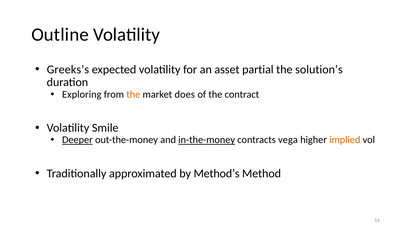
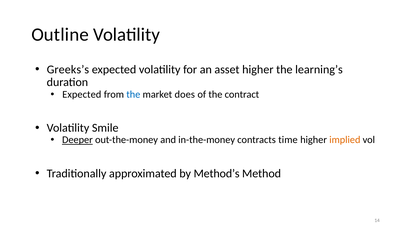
asset partial: partial -> higher
solution’s: solution’s -> learning’s
Exploring at (82, 94): Exploring -> Expected
the at (133, 94) colour: orange -> blue
in-the-money underline: present -> none
vega: vega -> time
